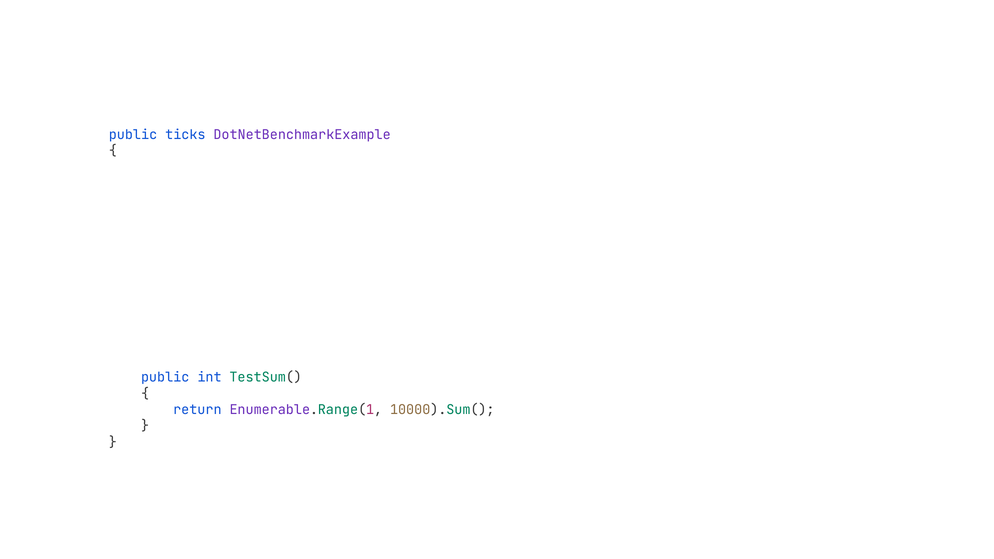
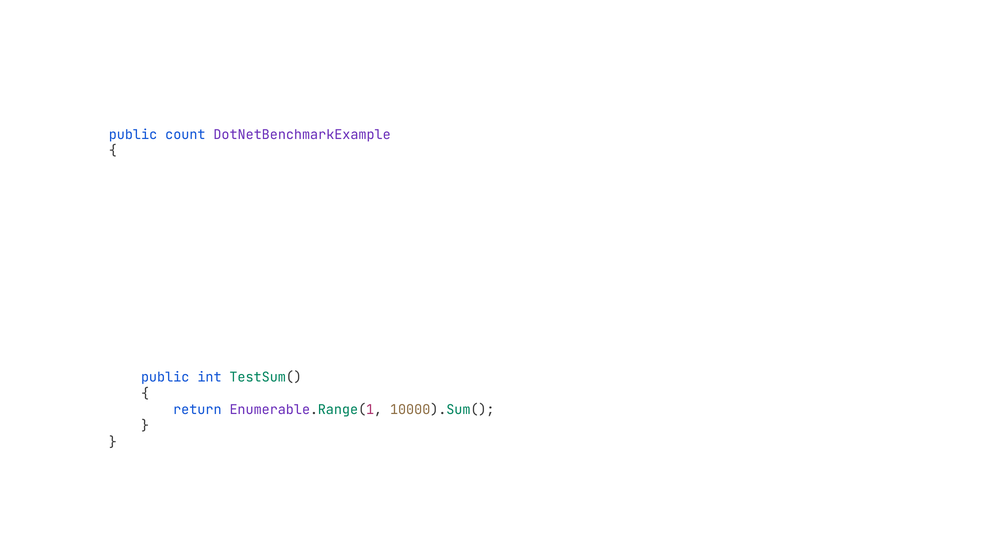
ticks: ticks -> count
